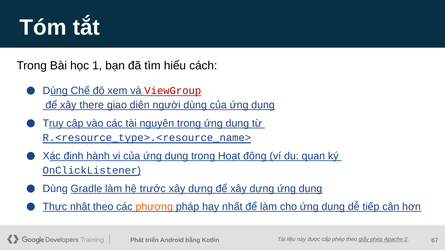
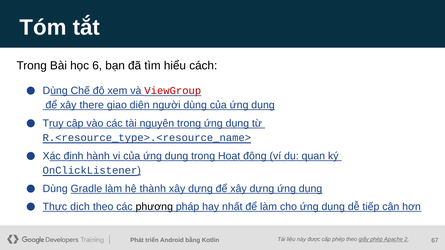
1: 1 -> 6
trước: trước -> thành
nhật: nhật -> dịch
phương colour: orange -> black
